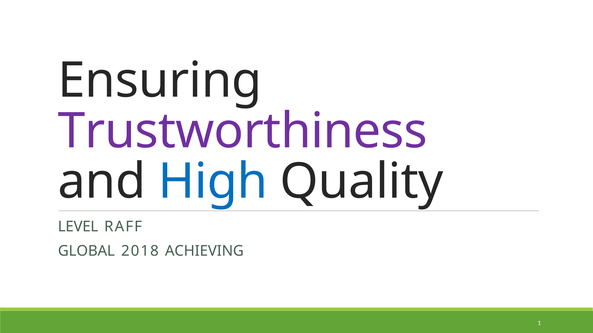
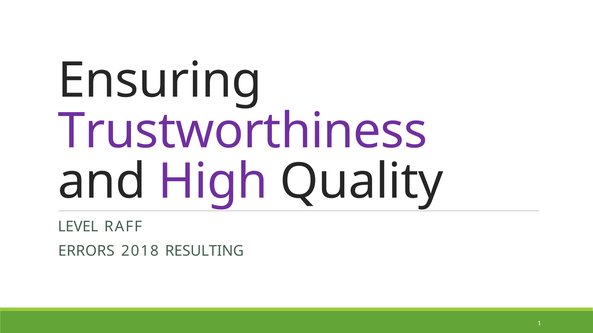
High colour: blue -> purple
GLOBAL: GLOBAL -> ERRORS
ACHIEVING: ACHIEVING -> RESULTING
